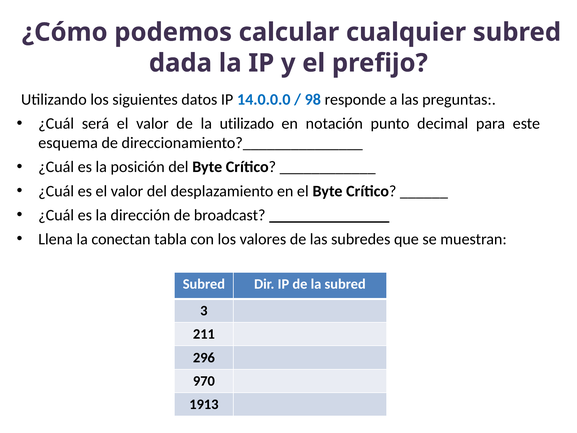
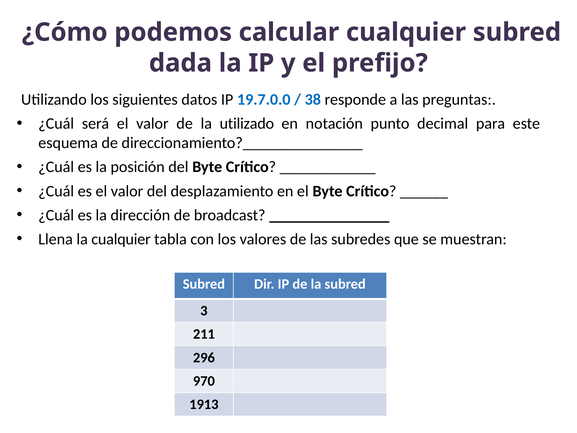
14.0.0.0: 14.0.0.0 -> 19.7.0.0
98: 98 -> 38
la conectan: conectan -> cualquier
